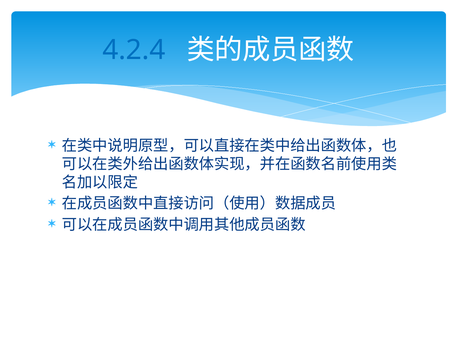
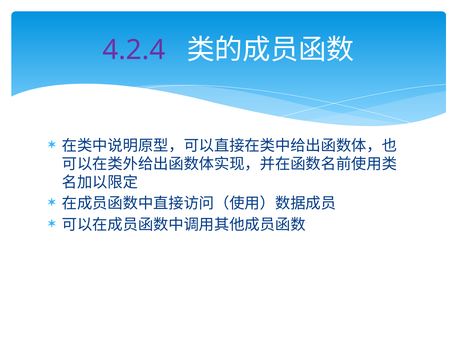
4.2.4 colour: blue -> purple
